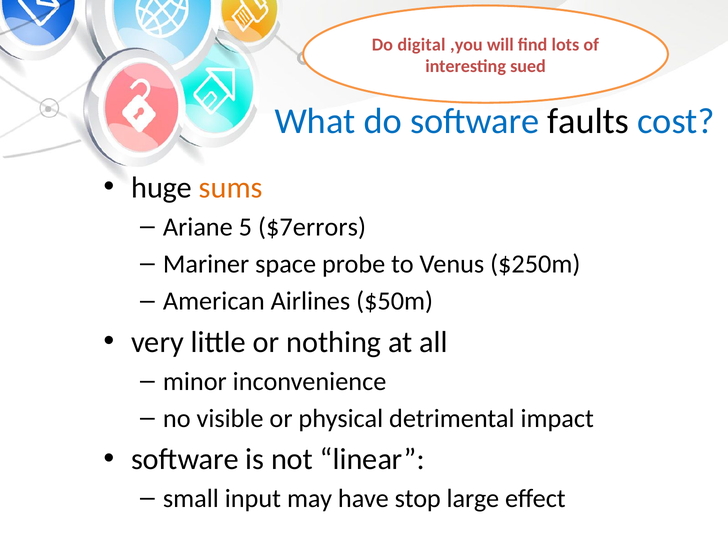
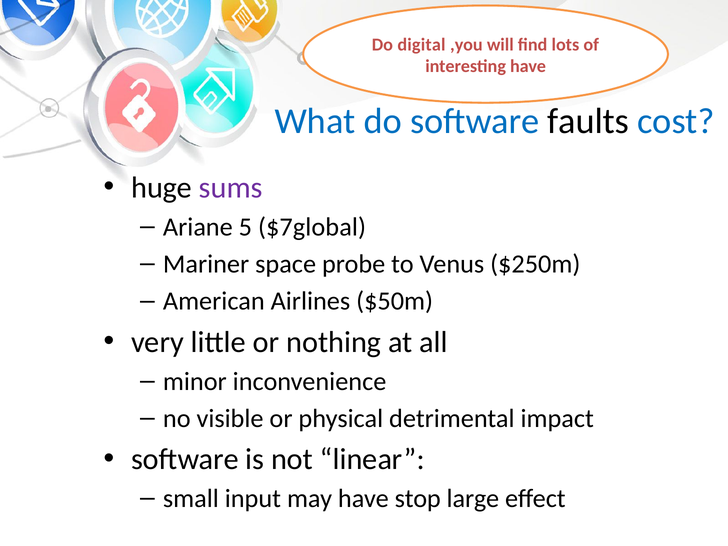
interesting sued: sued -> have
sums colour: orange -> purple
$7errors: $7errors -> $7global
